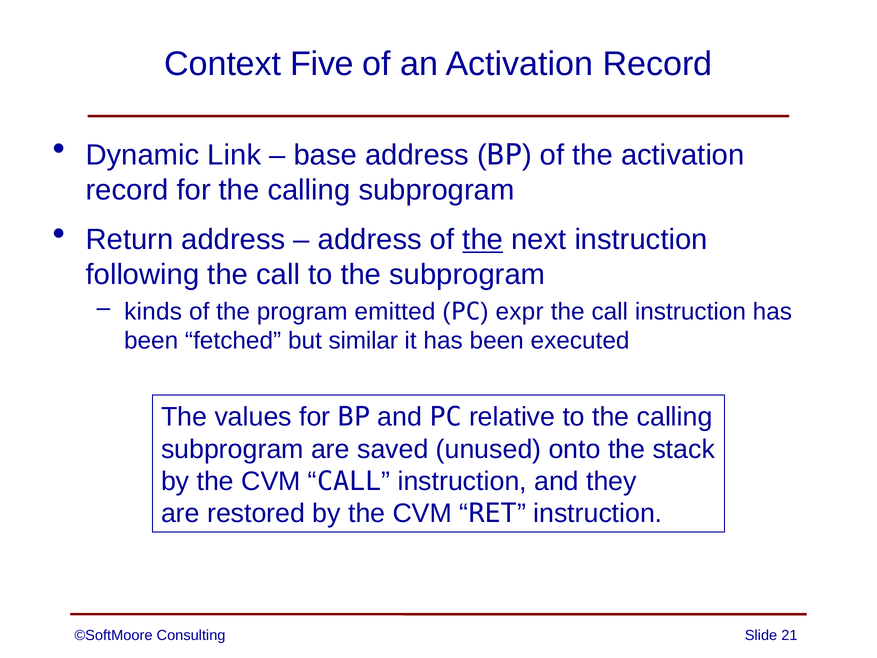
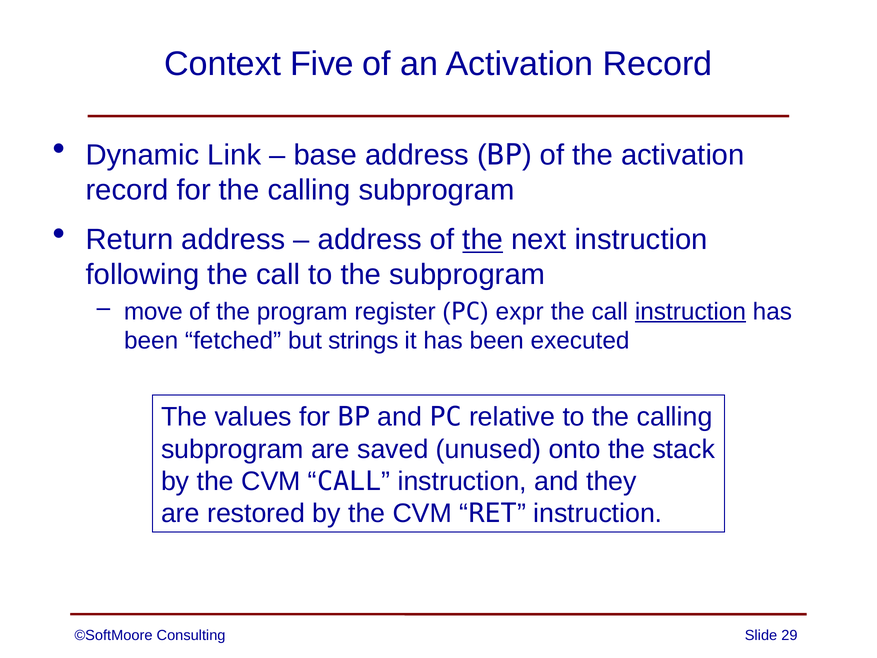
kinds: kinds -> move
emitted: emitted -> register
instruction at (690, 311) underline: none -> present
similar: similar -> strings
21: 21 -> 29
